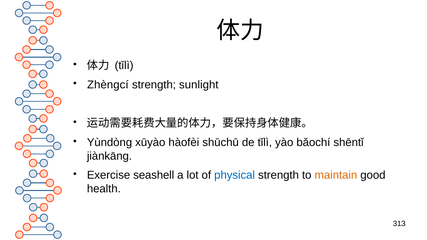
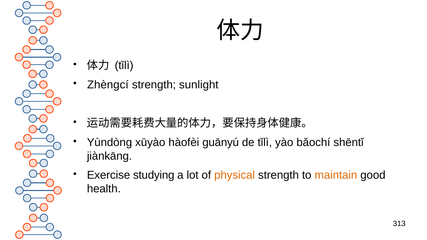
shūchū: shūchū -> guānyú
seashell: seashell -> studying
physical colour: blue -> orange
